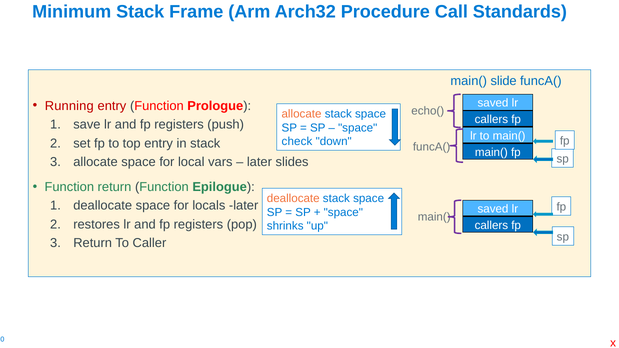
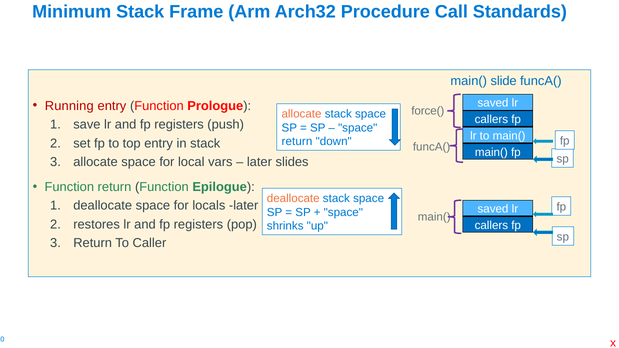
echo(: echo( -> force(
check at (297, 142): check -> return
